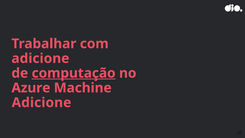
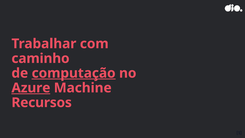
adicione at (40, 58): adicione -> caminho
Azure underline: none -> present
Adicione at (41, 102): Adicione -> Recursos
